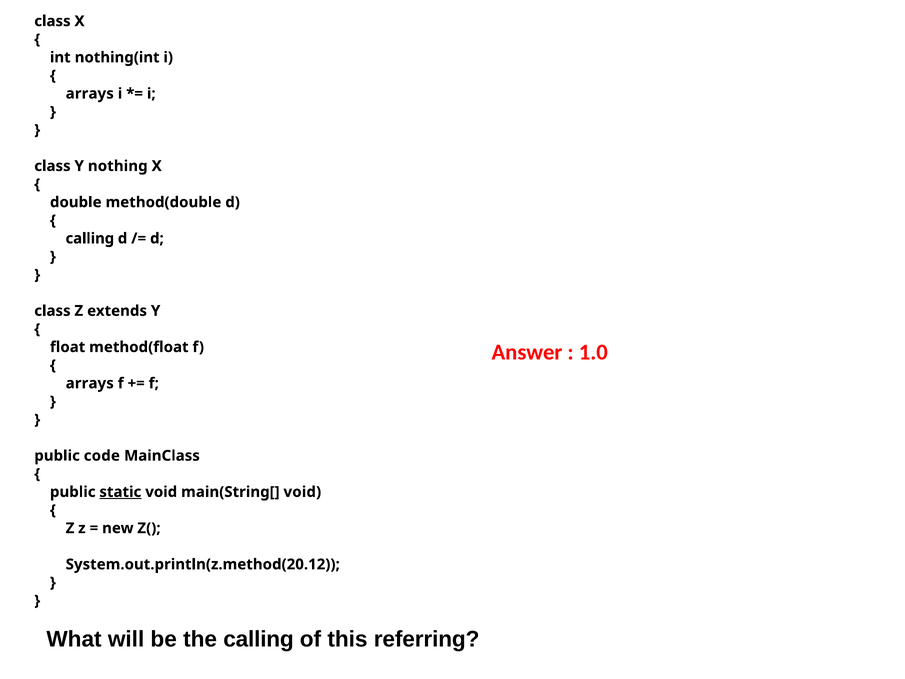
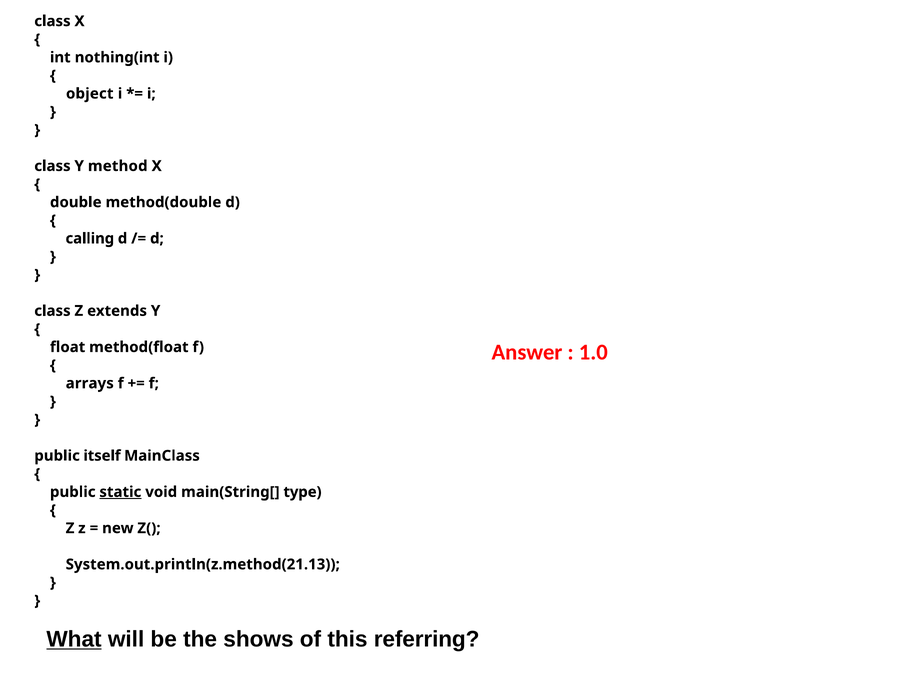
arrays at (90, 94): arrays -> object
nothing: nothing -> method
code: code -> itself
main(String[ void: void -> type
System.out.println(z.method(20.12: System.out.println(z.method(20.12 -> System.out.println(z.method(21.13
What underline: none -> present
the calling: calling -> shows
